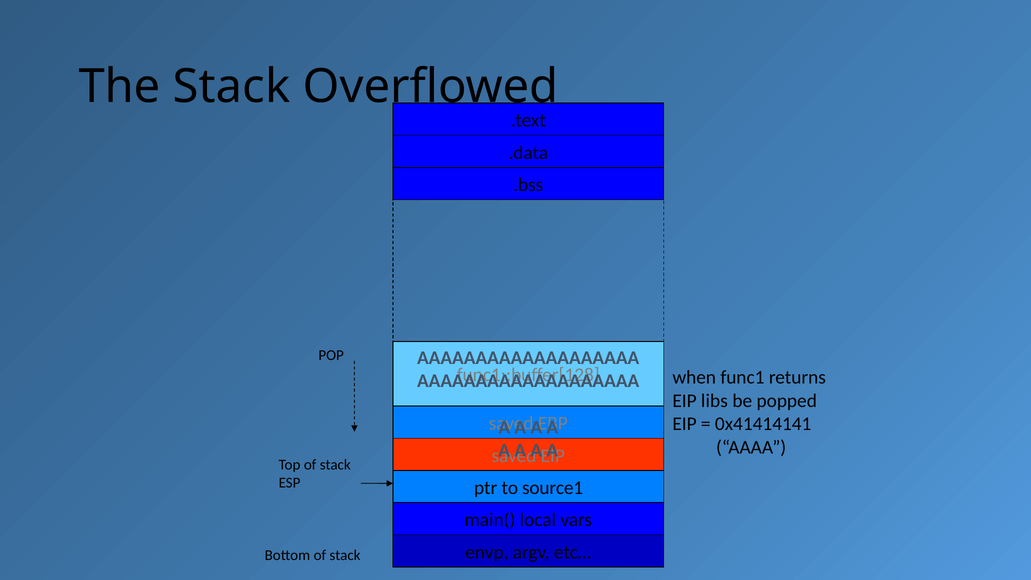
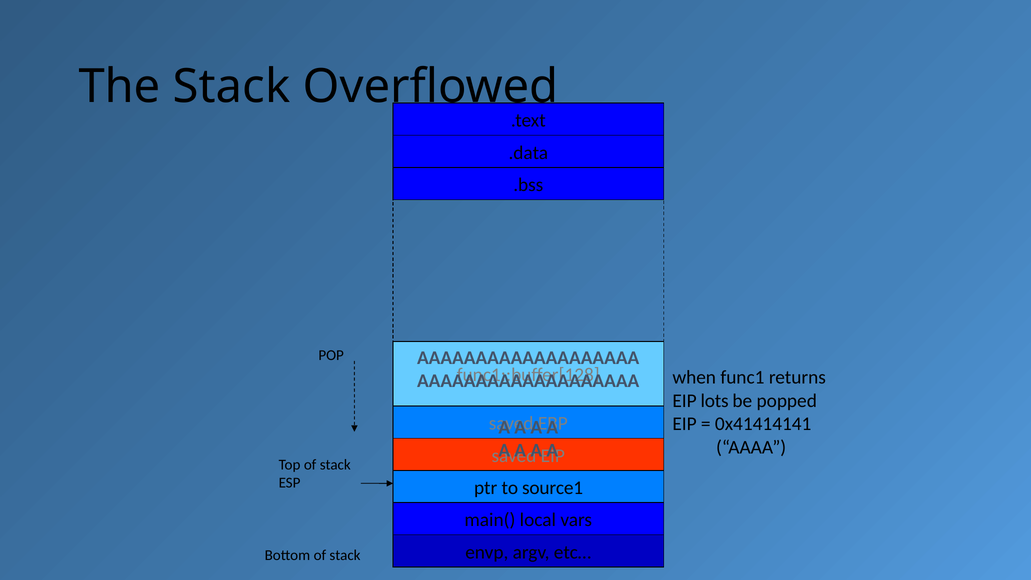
libs: libs -> lots
